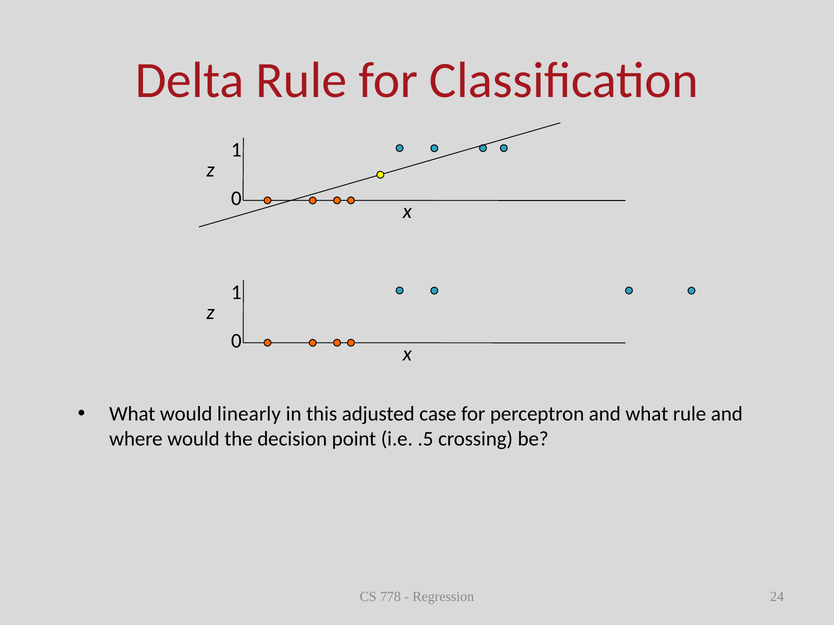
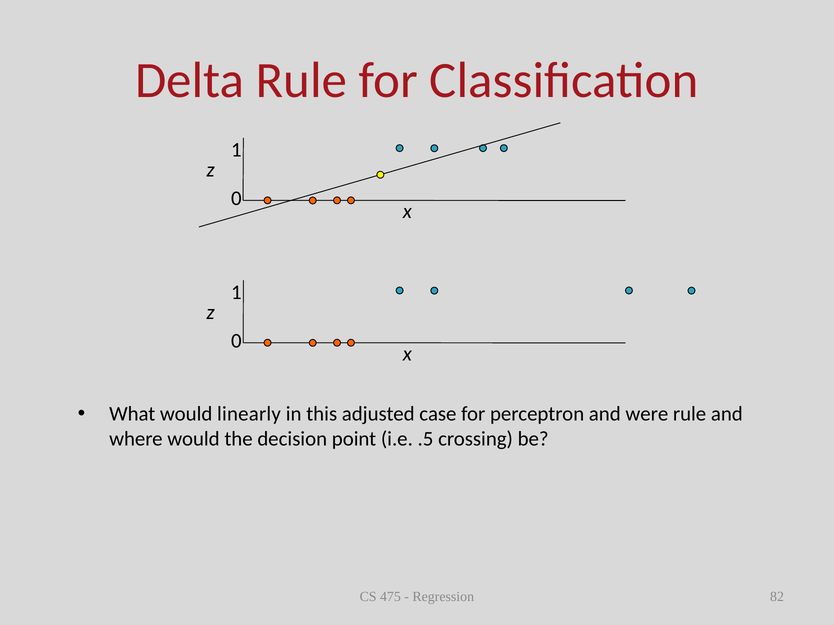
and what: what -> were
778: 778 -> 475
24: 24 -> 82
